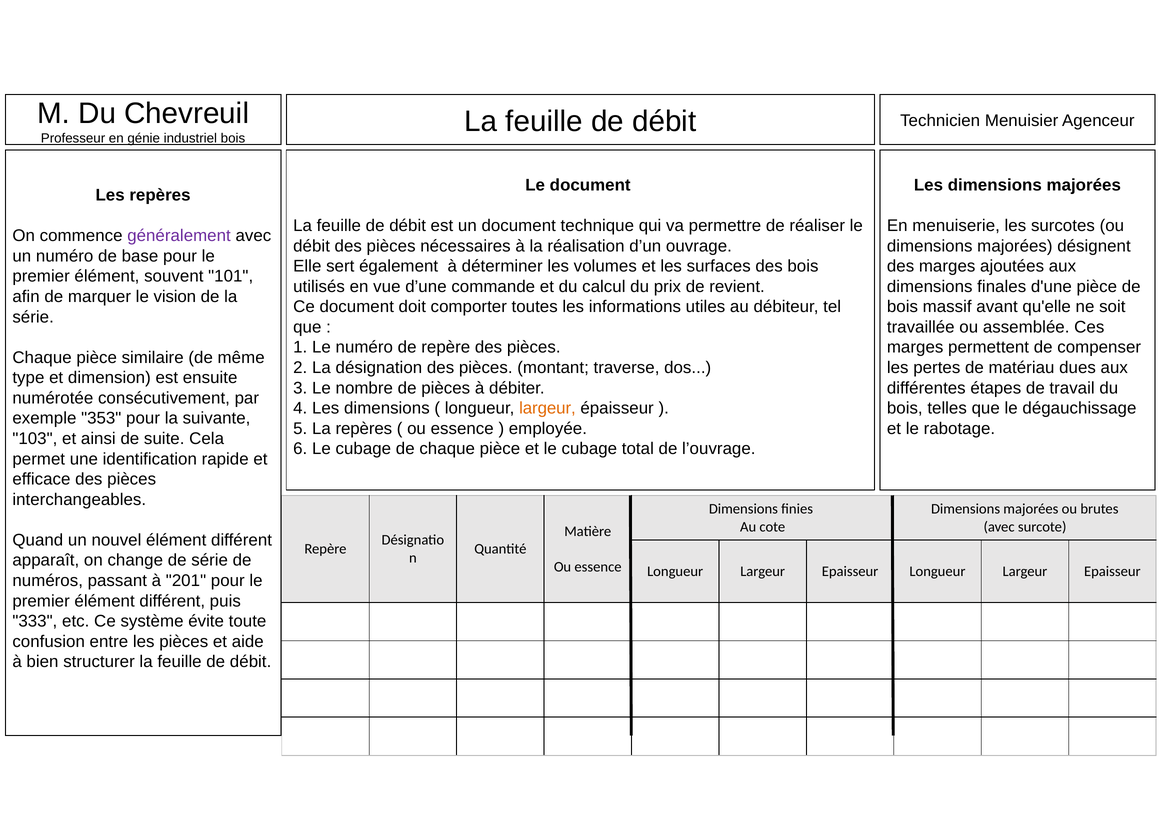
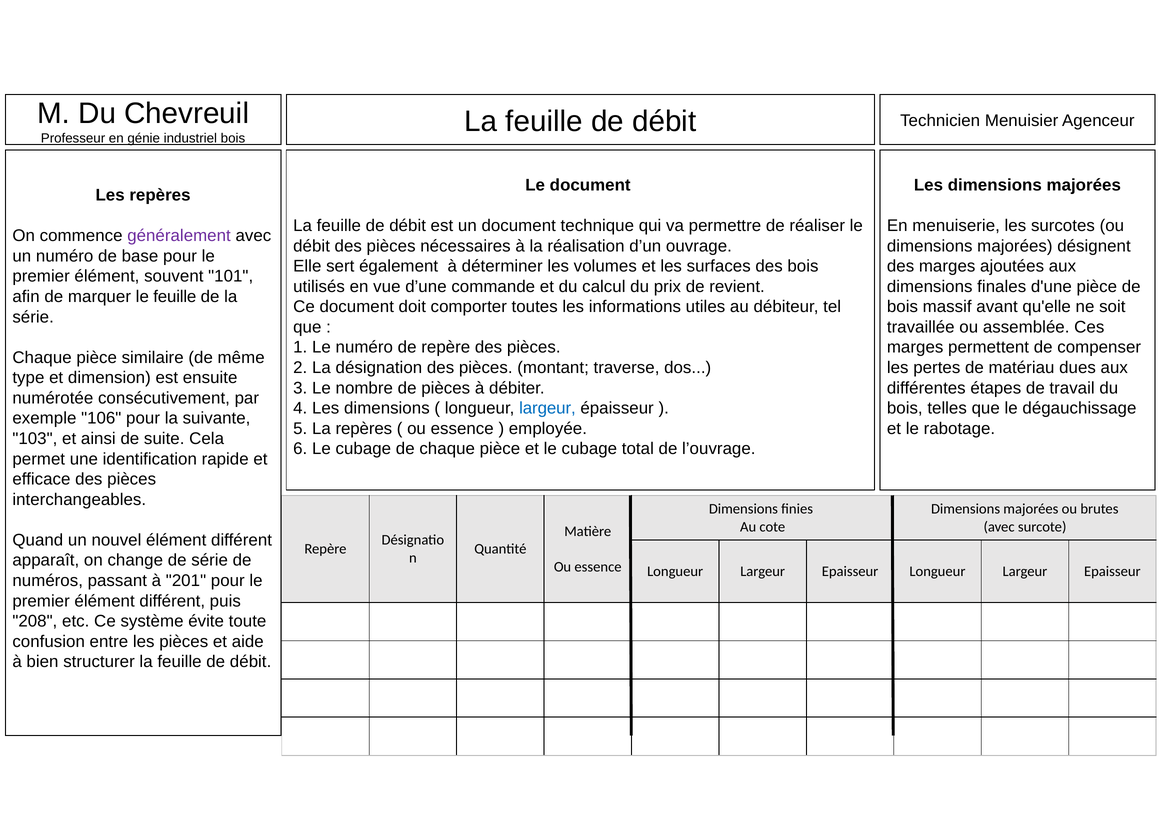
le vision: vision -> feuille
largeur at (547, 408) colour: orange -> blue
353: 353 -> 106
333: 333 -> 208
